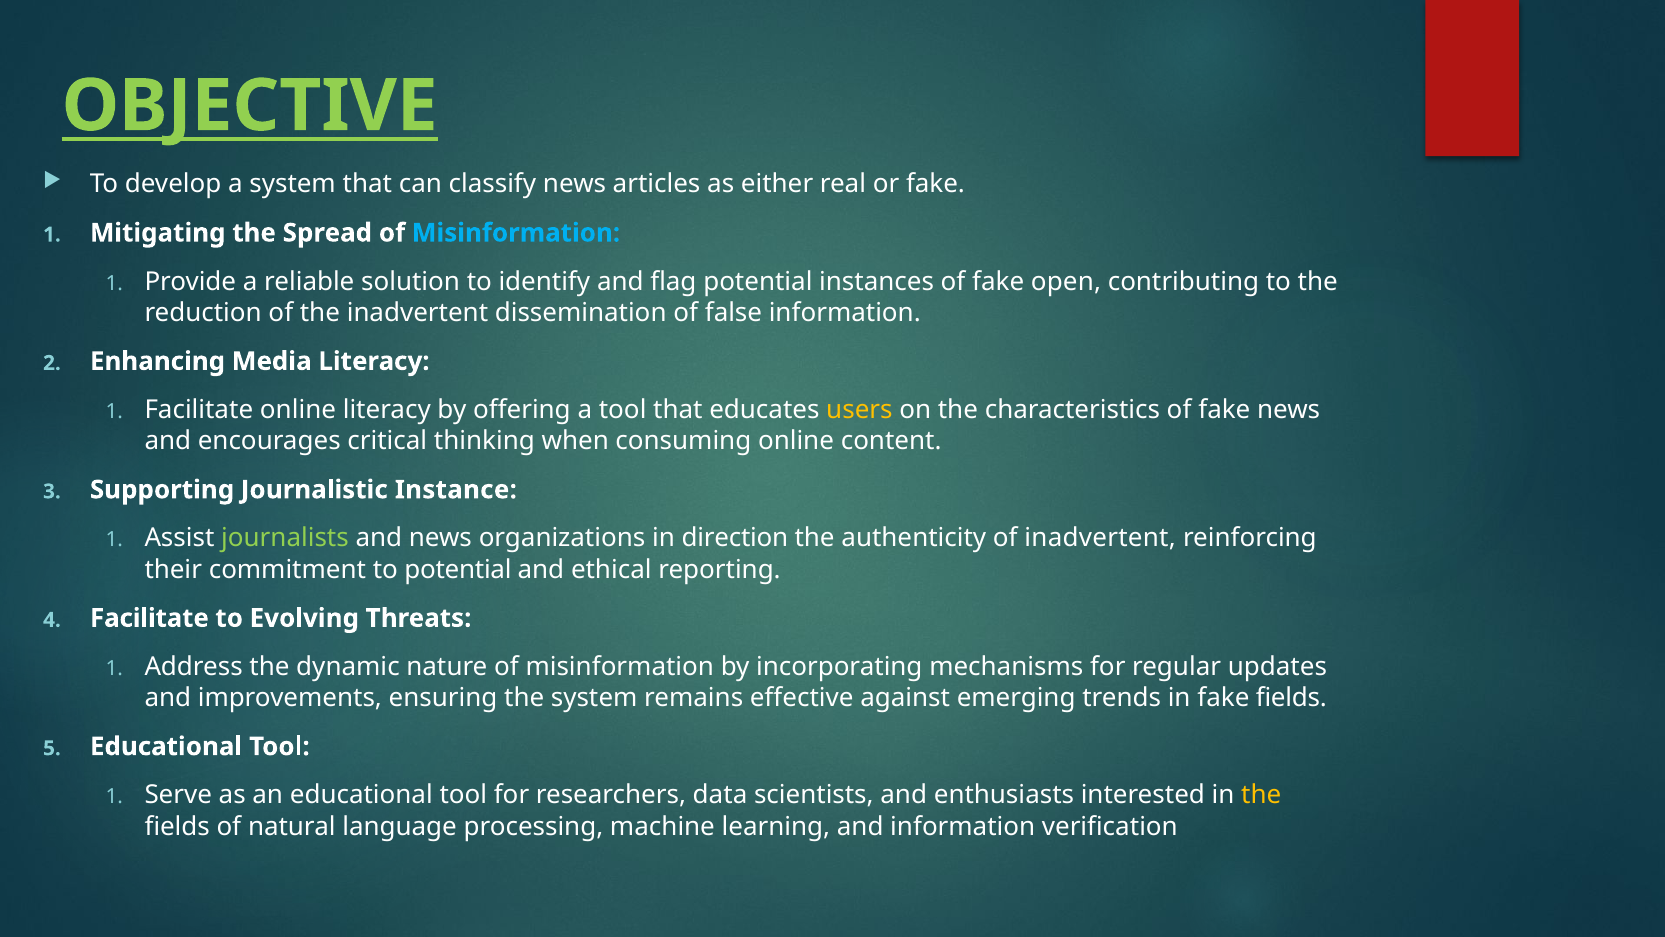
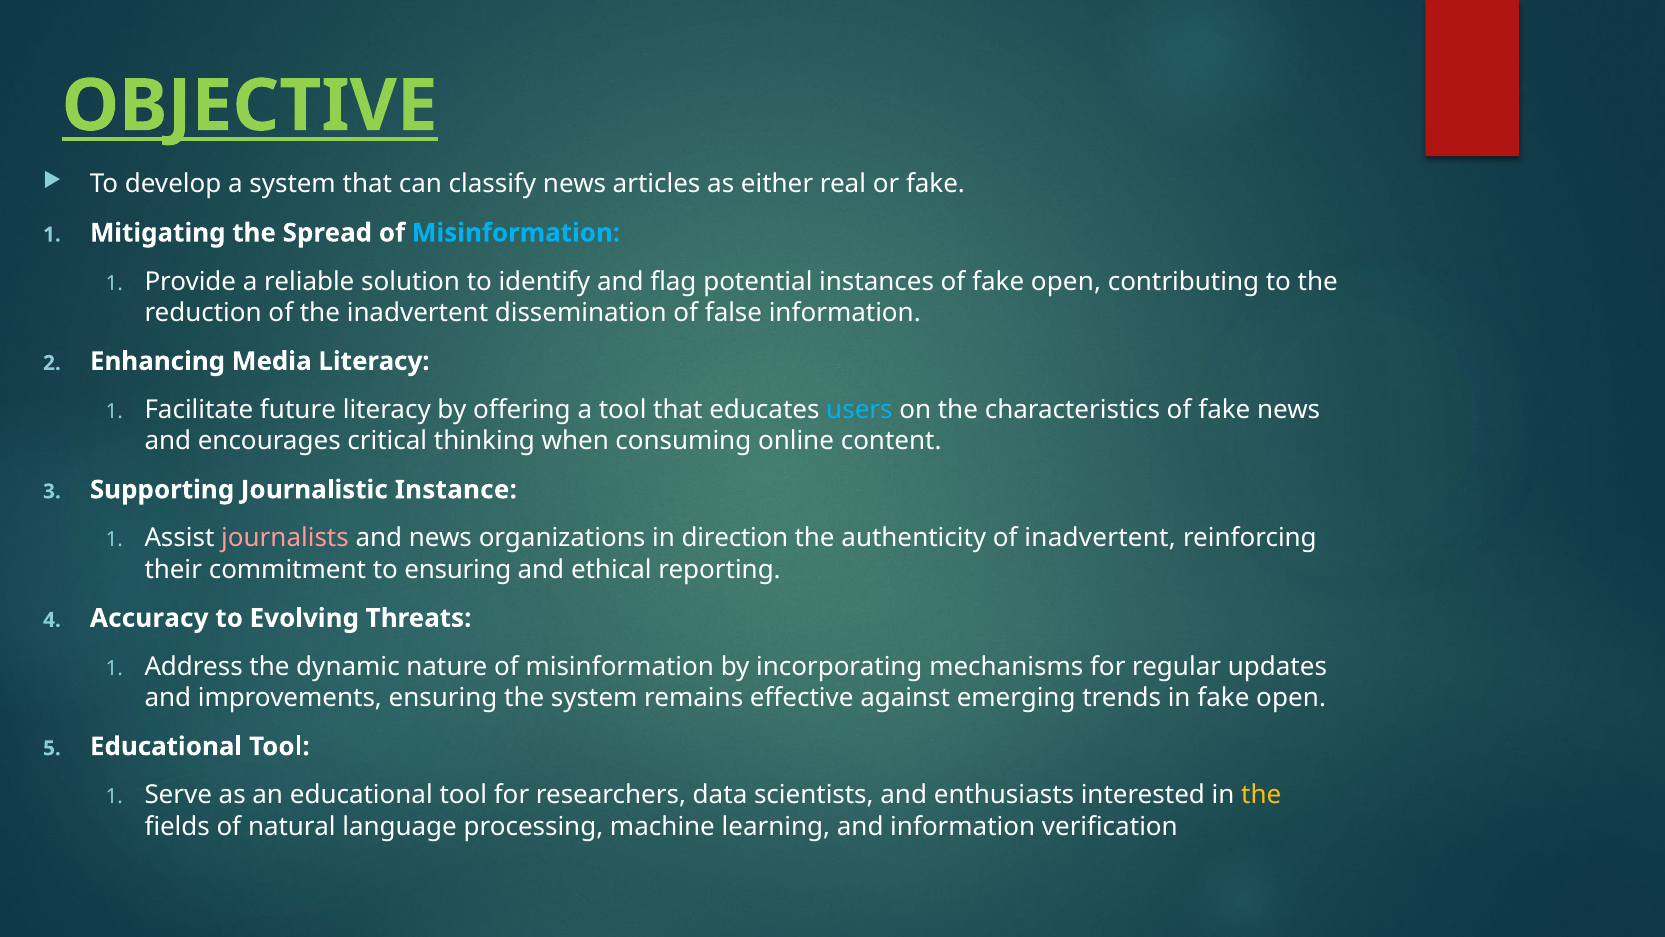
Facilitate online: online -> future
users colour: yellow -> light blue
journalists colour: light green -> pink
to potential: potential -> ensuring
Facilitate at (149, 618): Facilitate -> Accuracy
in fake fields: fields -> open
